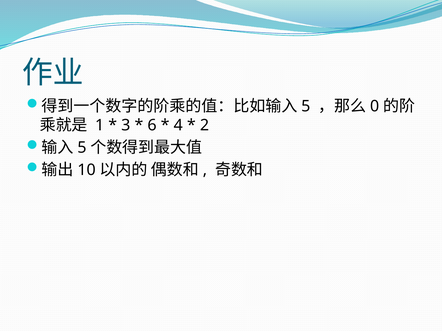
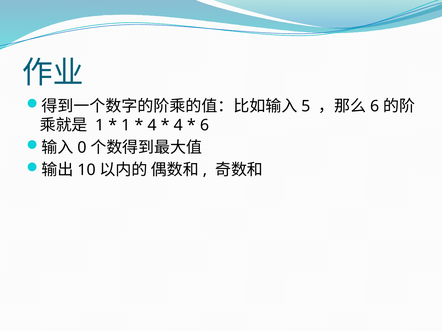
0 at (375, 106): 0 -> 6
3 at (126, 126): 3 -> 1
6 at (152, 126): 6 -> 4
2 at (204, 126): 2 -> 6
5 at (82, 148): 5 -> 0
